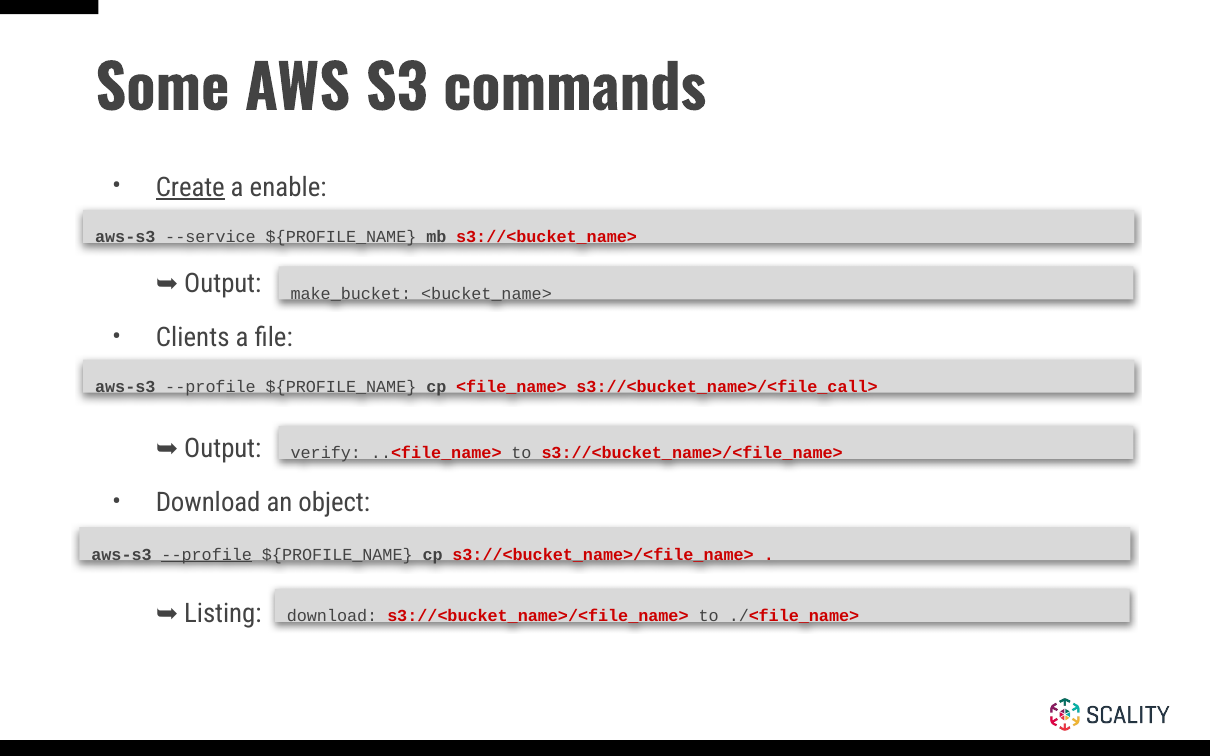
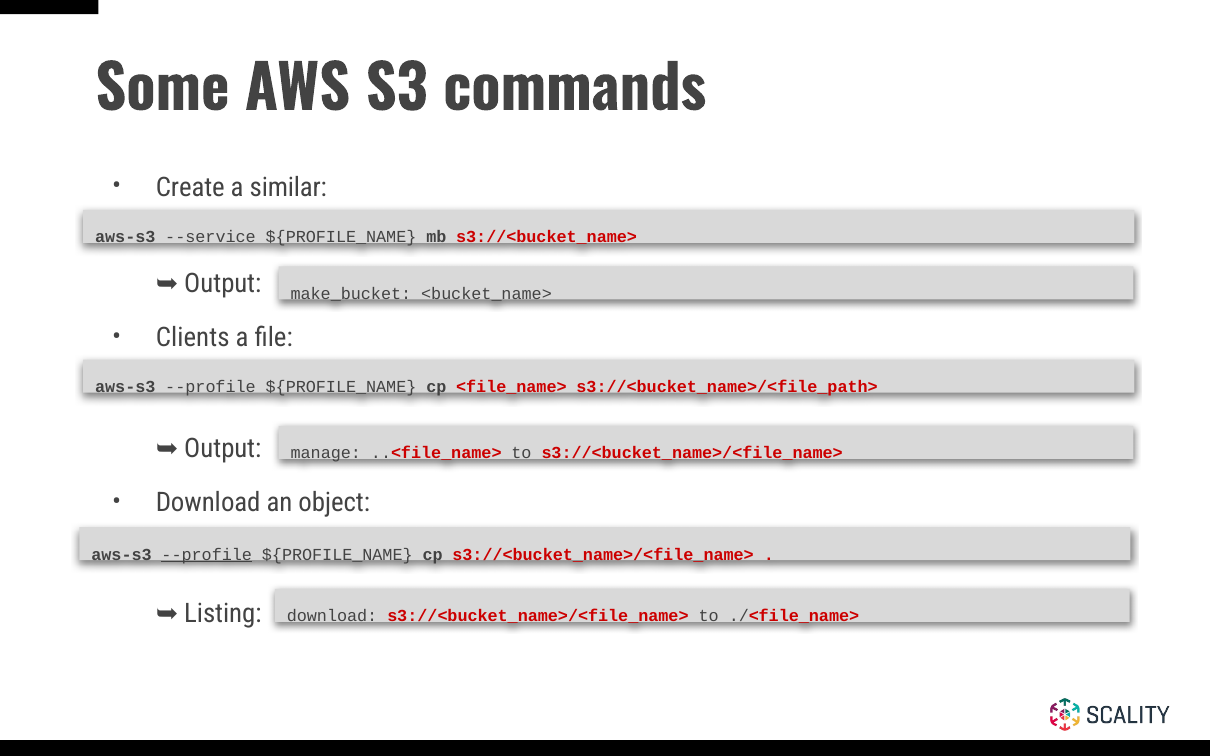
Create underline: present -> none
enable: enable -> similar
s3://<bucket_name>/<file_call>: s3://<bucket_name>/<file_call> -> s3://<bucket_name>/<file_path>
verify: verify -> manage
